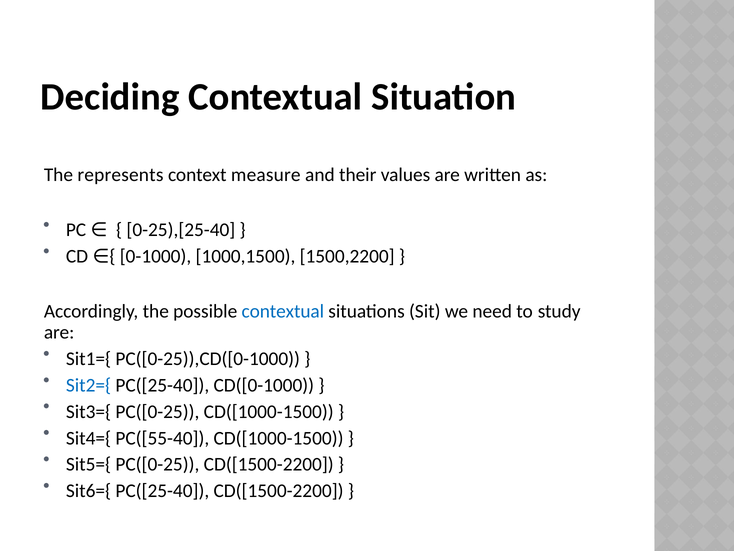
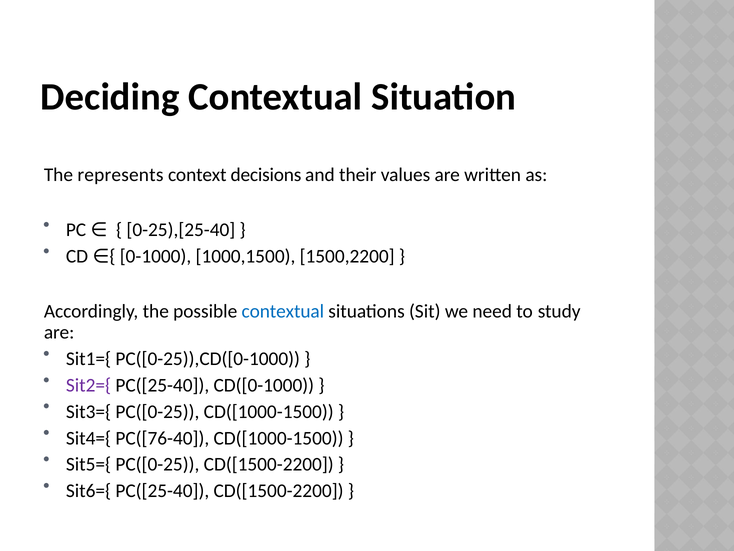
measure: measure -> decisions
Sit2={ colour: blue -> purple
PC([55-40: PC([55-40 -> PC([76-40
